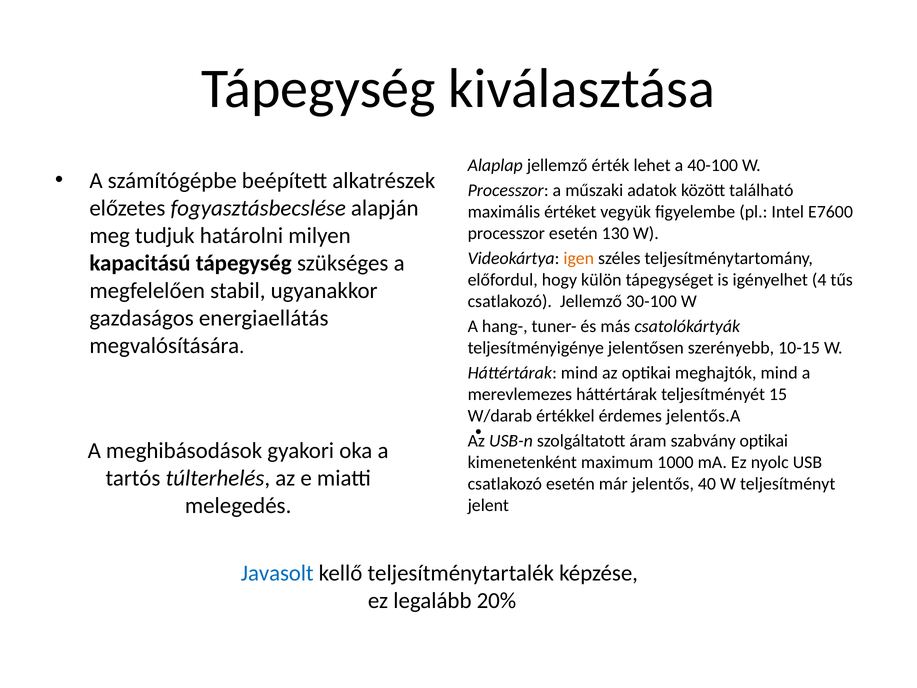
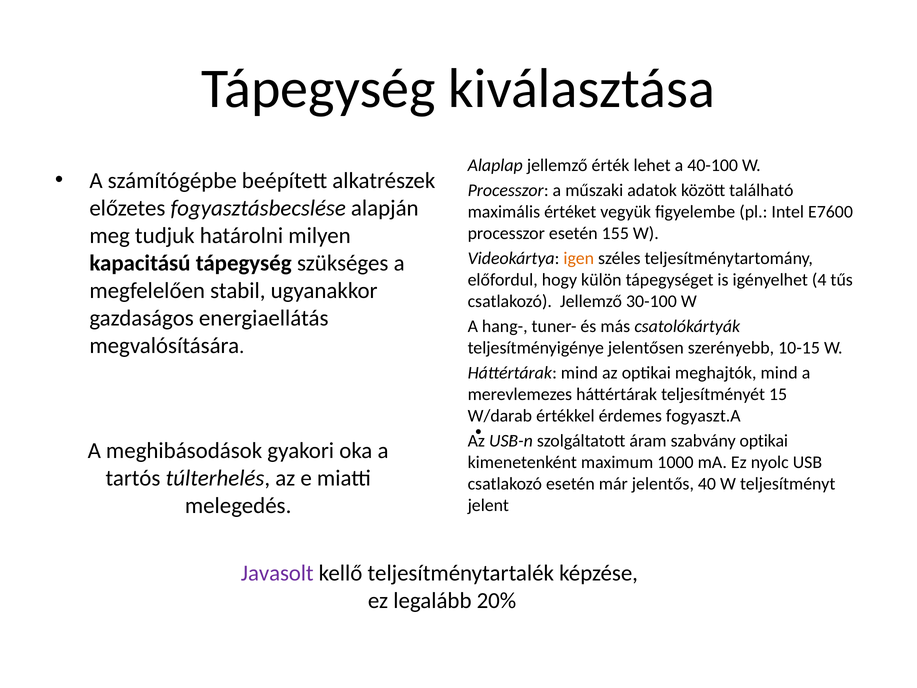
130: 130 -> 155
jelentős.A: jelentős.A -> fogyaszt.A
Javasolt colour: blue -> purple
